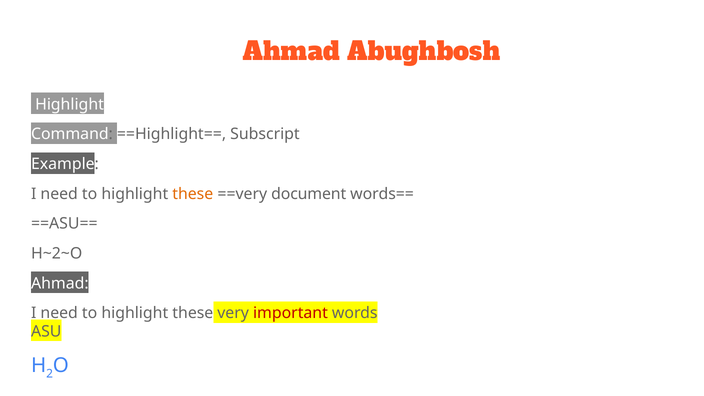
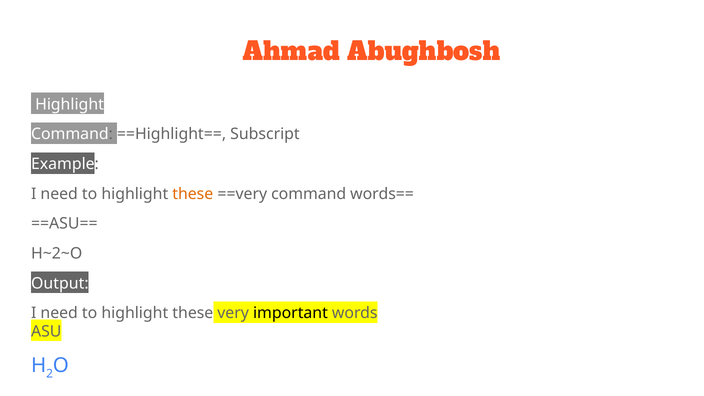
==very document: document -> command
Ahmad at (60, 283): Ahmad -> Output
important colour: red -> black
